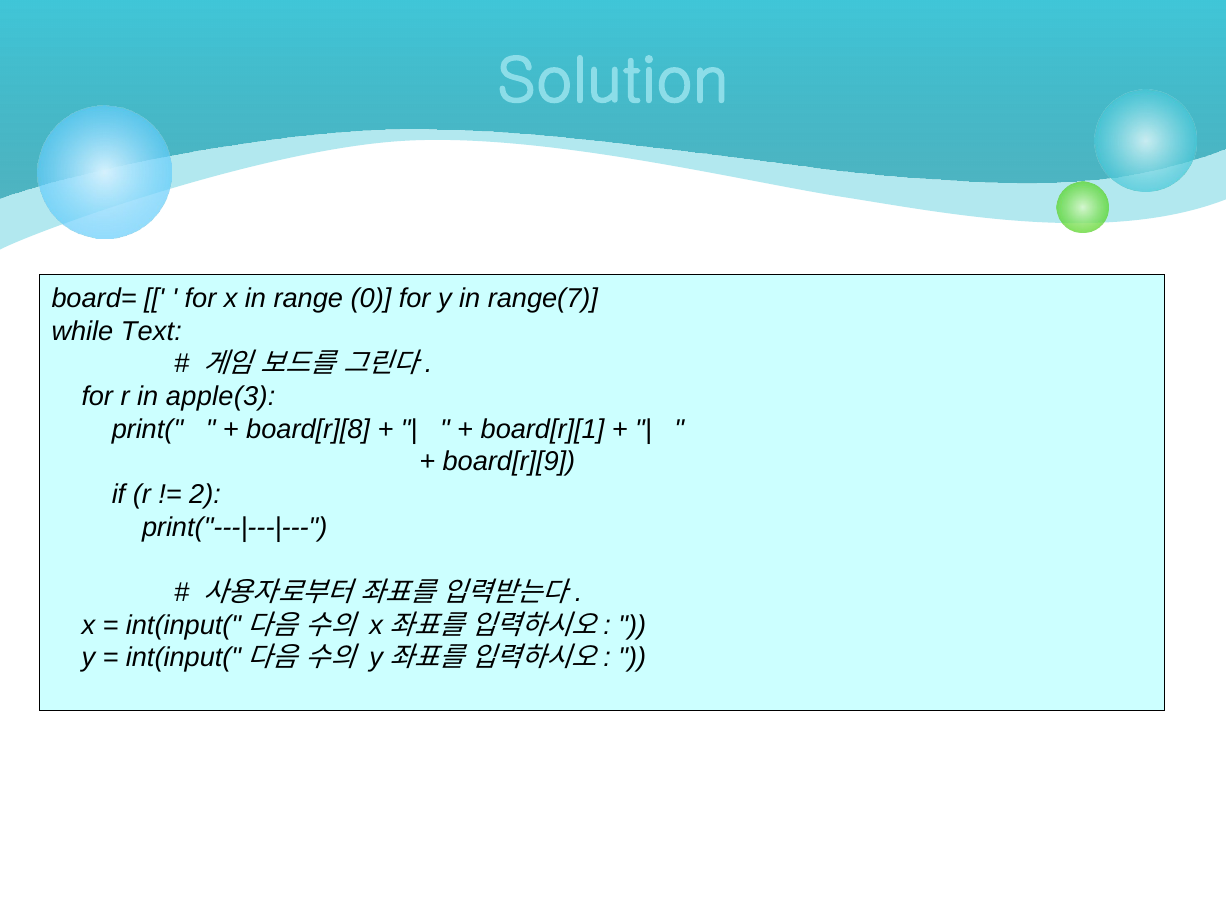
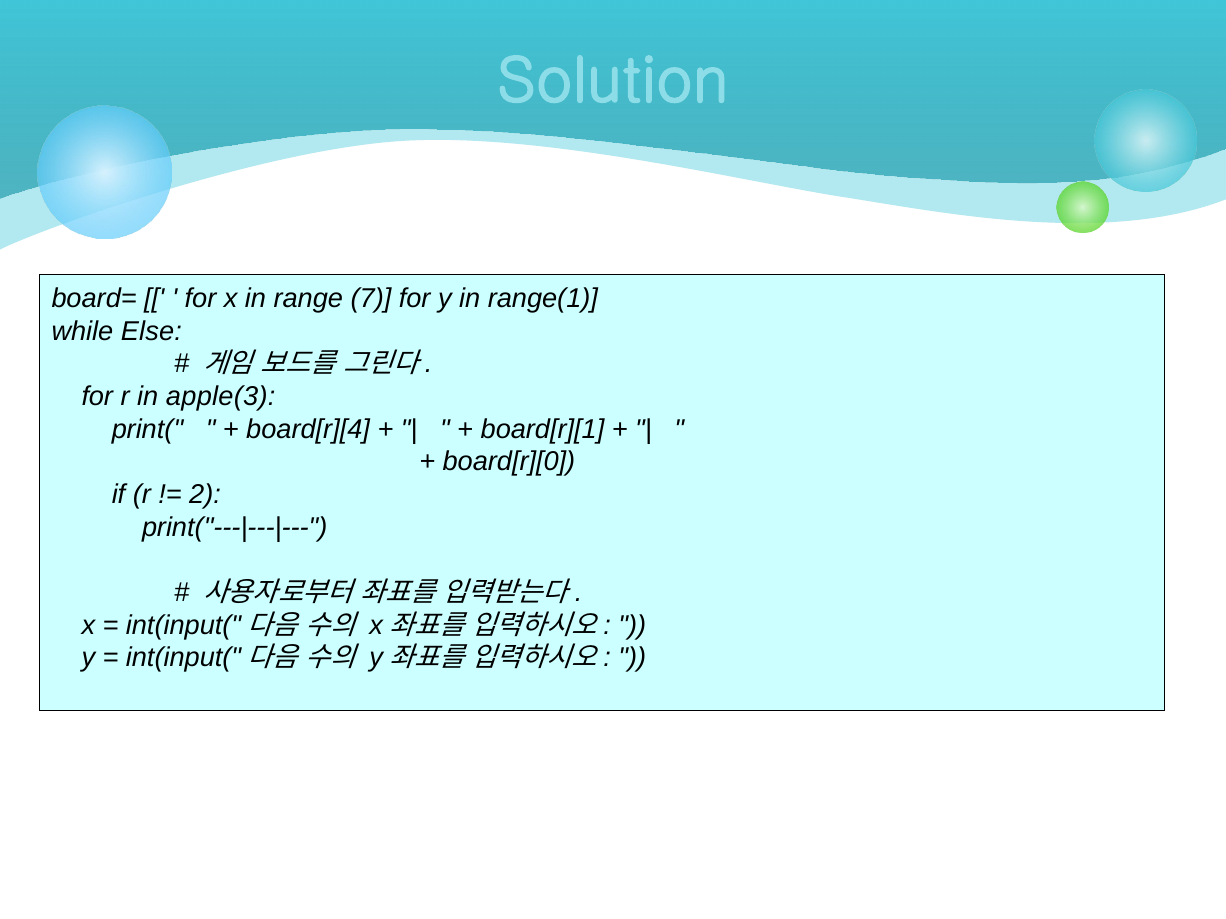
0: 0 -> 7
range(7: range(7 -> range(1
Text: Text -> Else
board[r][8: board[r][8 -> board[r][4
board[r][9: board[r][9 -> board[r][0
